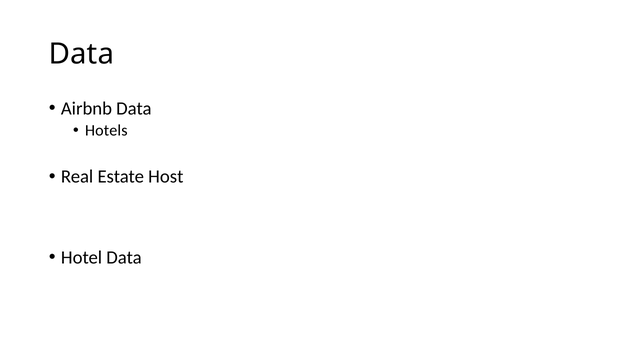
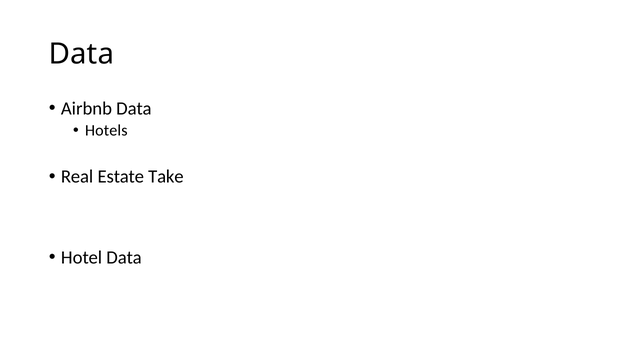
Host: Host -> Take
